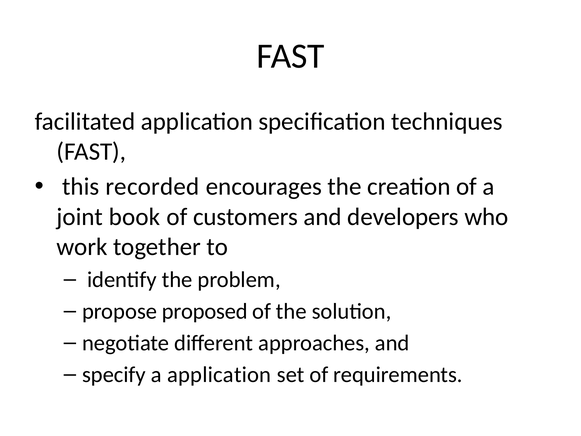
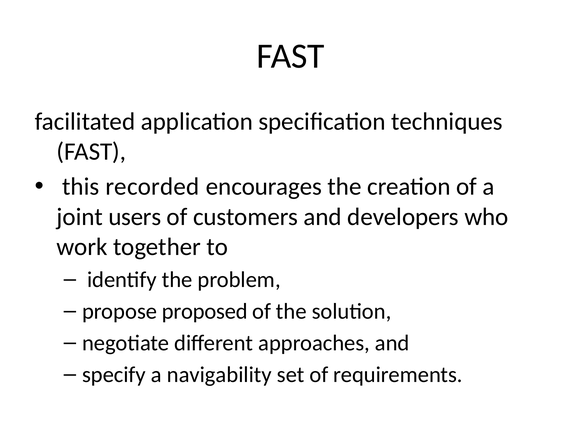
book: book -> users
a application: application -> navigability
